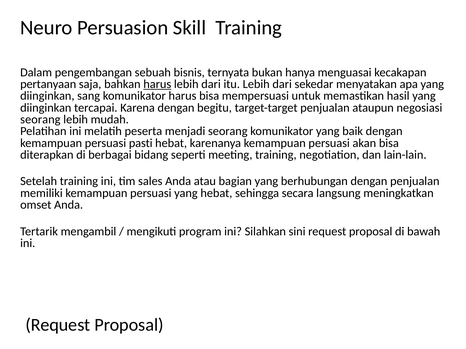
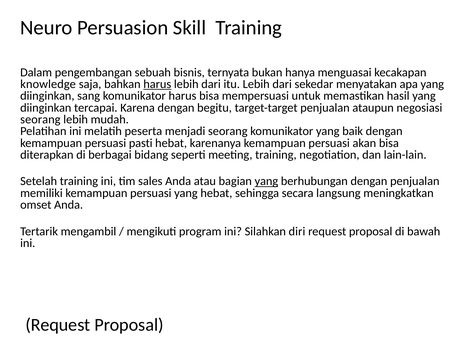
pertanyaan: pertanyaan -> knowledge
yang at (266, 182) underline: none -> present
sini: sini -> diri
